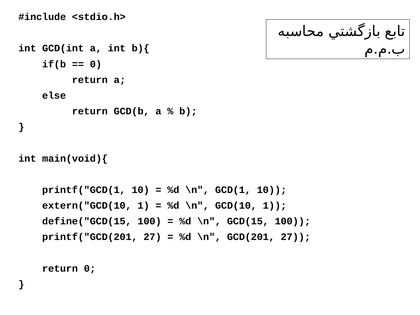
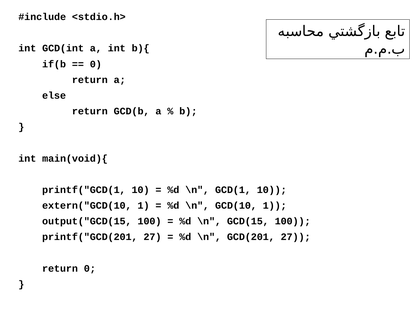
define("GCD(15: define("GCD(15 -> output("GCD(15
